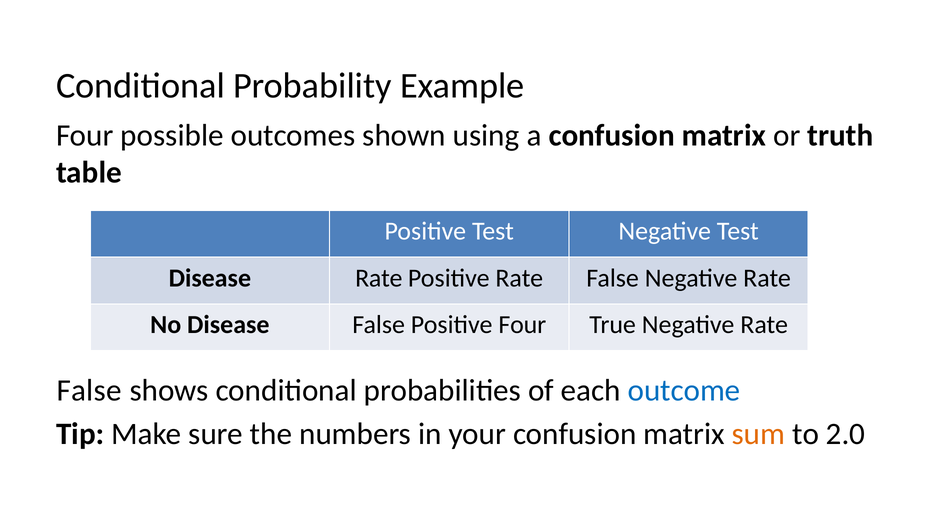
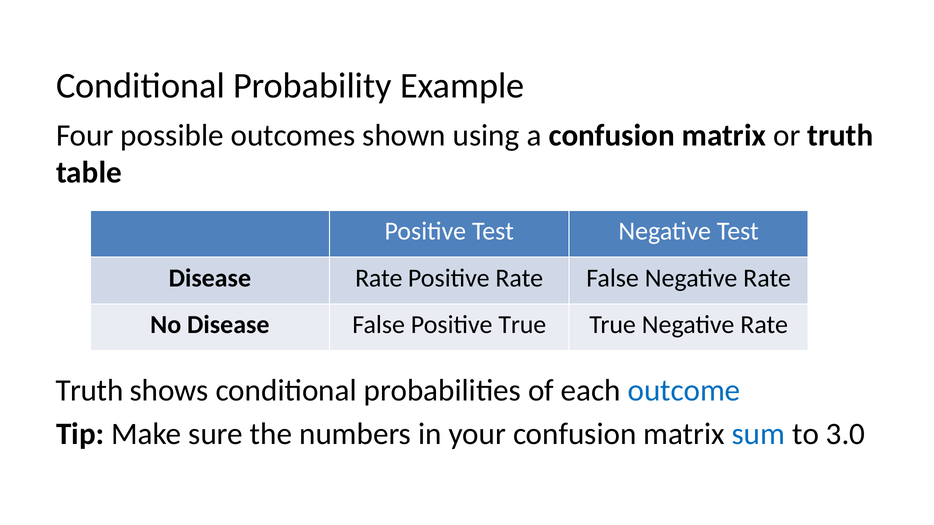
Positive Four: Four -> True
False at (89, 391): False -> Truth
sum colour: orange -> blue
2.0: 2.0 -> 3.0
